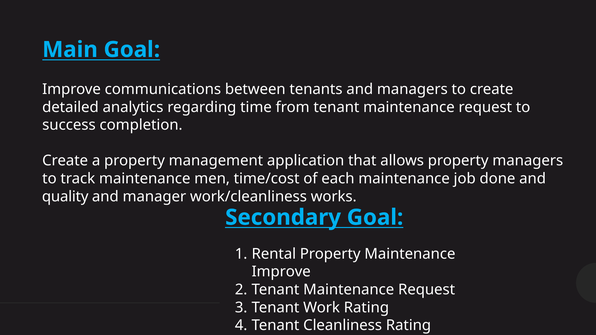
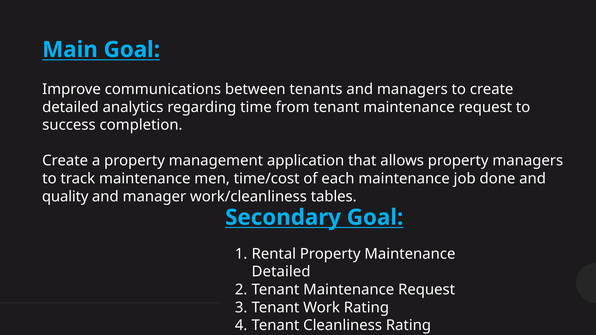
works: works -> tables
Improve at (281, 272): Improve -> Detailed
